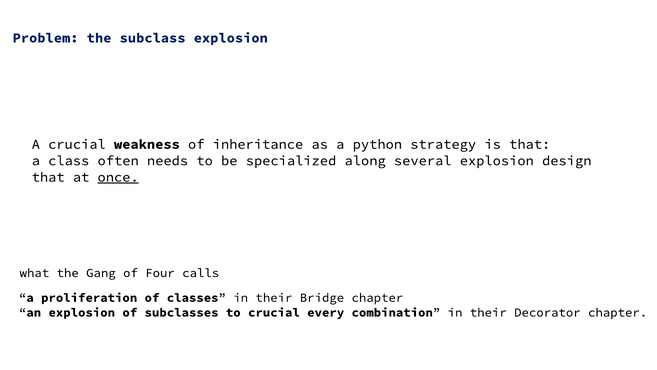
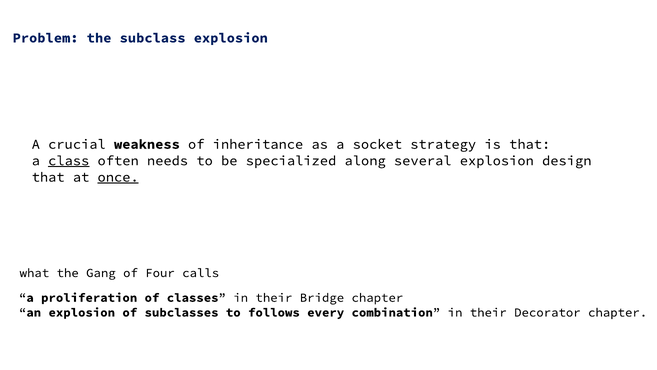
python: python -> socket
class underline: none -> present
to crucial: crucial -> follows
